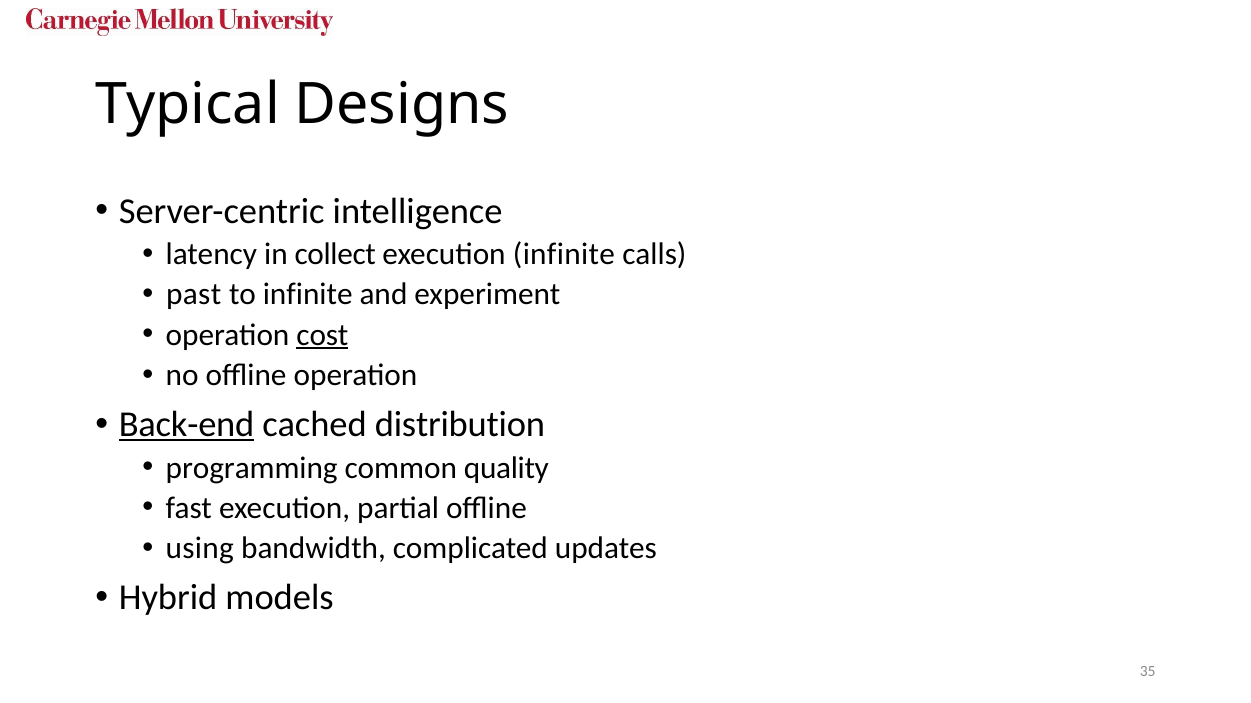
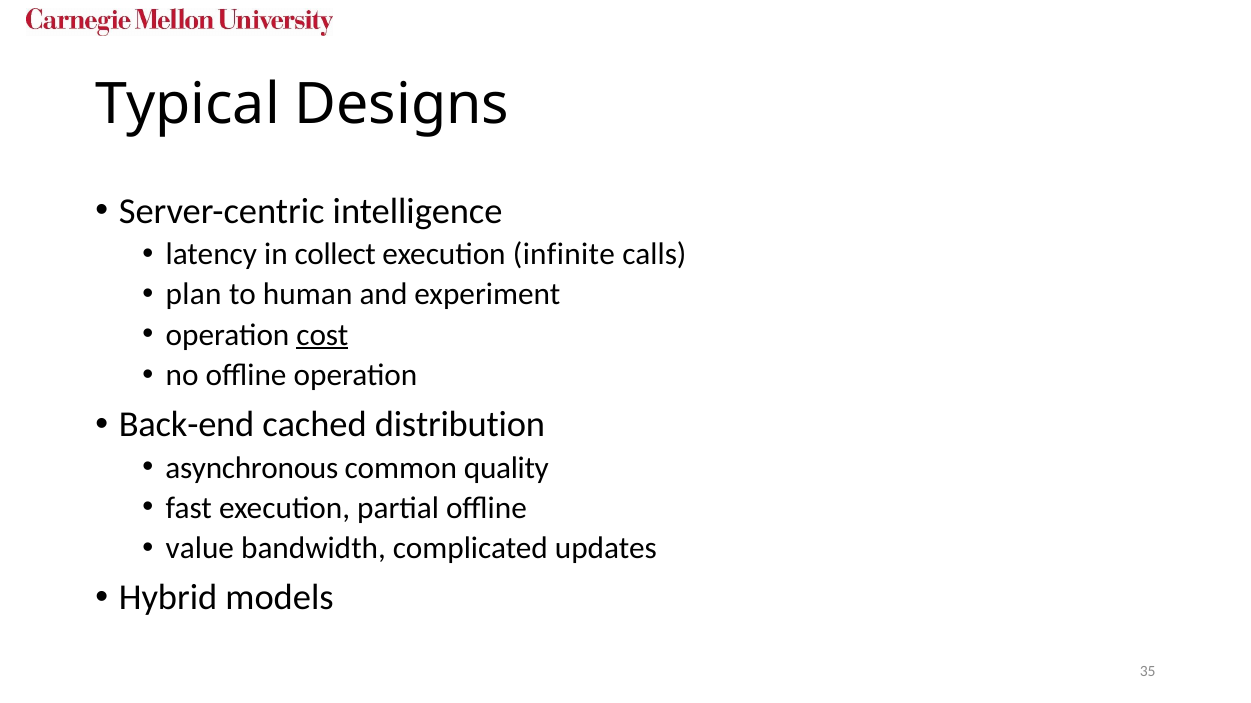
past: past -> plan
to infinite: infinite -> human
Back-end underline: present -> none
programming: programming -> asynchronous
using: using -> value
